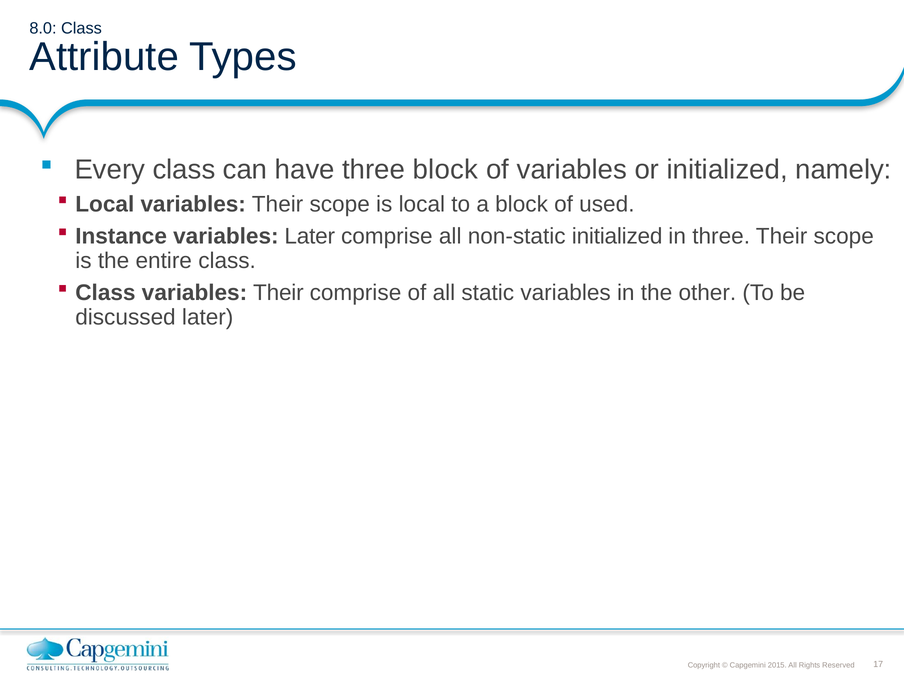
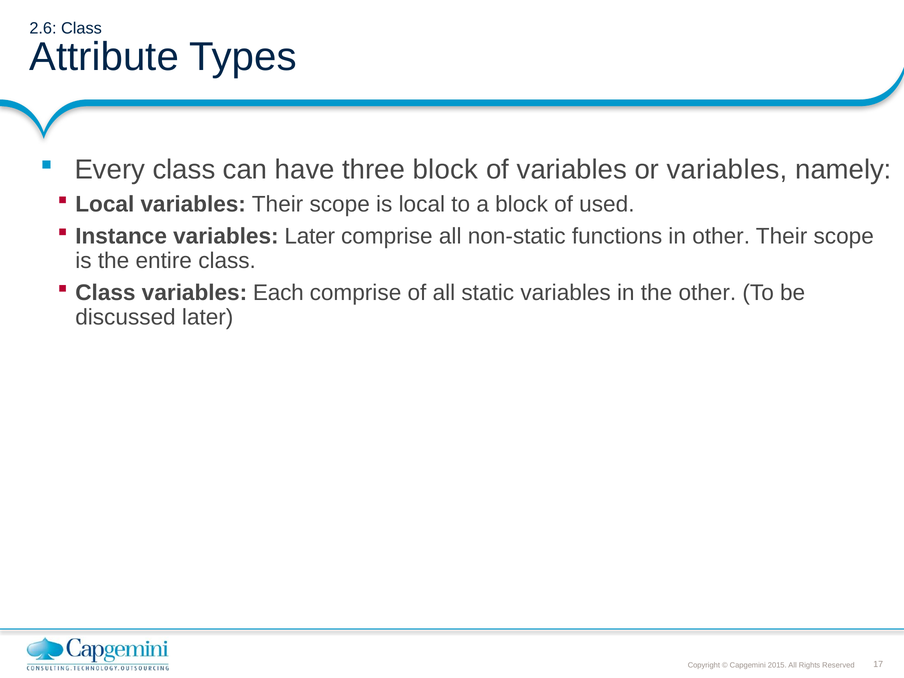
8.0: 8.0 -> 2.6
or initialized: initialized -> variables
non-static initialized: initialized -> functions
in three: three -> other
Class variables Their: Their -> Each
